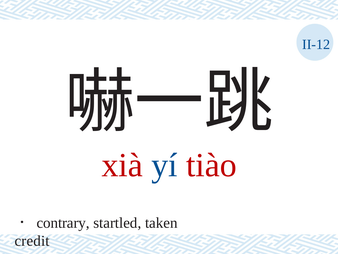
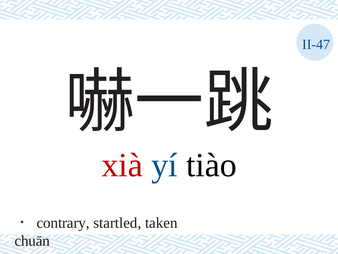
II-12: II-12 -> II-47
tiào colour: red -> black
credit: credit -> chuān
